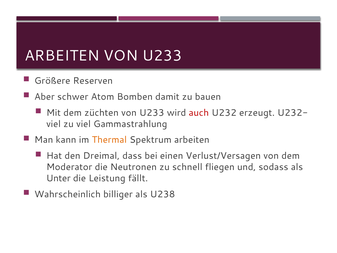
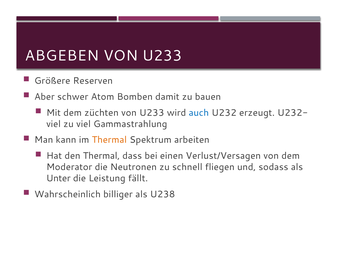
ARBEITEN at (62, 56): ARBEITEN -> ABGEBEN
auch colour: red -> blue
den Dreimal: Dreimal -> Thermal
